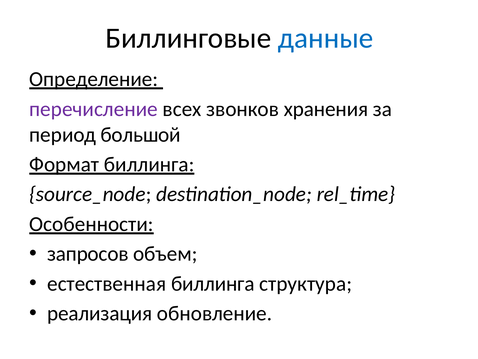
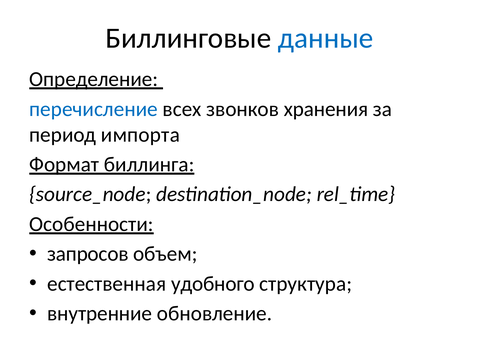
перечисление colour: purple -> blue
большой: большой -> импорта
естественная биллинга: биллинга -> удобного
реализация: реализация -> внутренние
